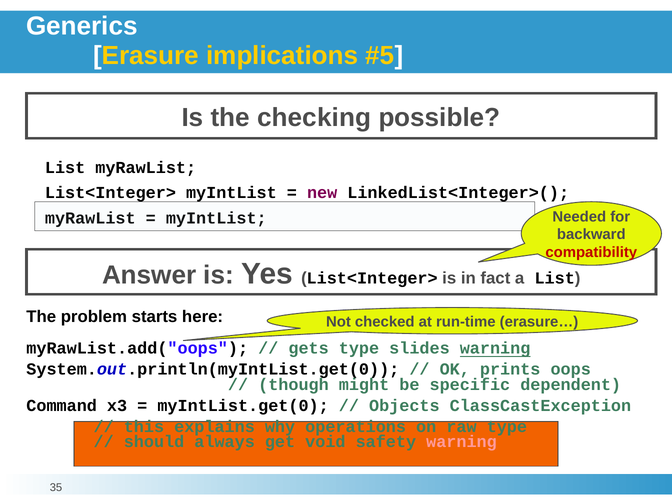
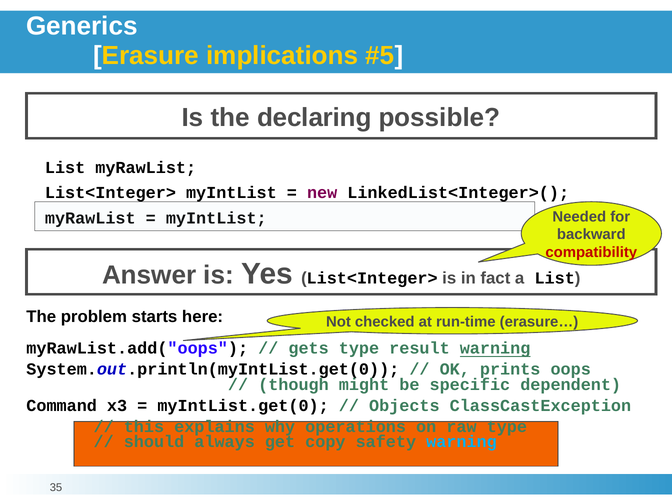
checking: checking -> declaring
slides: slides -> result
void: void -> copy
warning at (461, 442) colour: pink -> light blue
